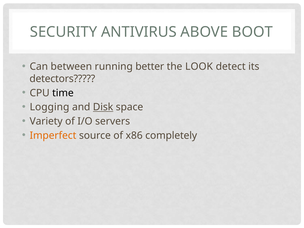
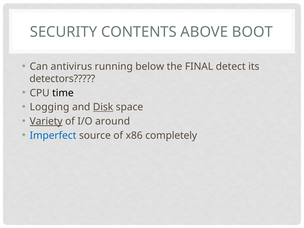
ANTIVIRUS: ANTIVIRUS -> CONTENTS
between: between -> antivirus
better: better -> below
LOOK: LOOK -> FINAL
Variety underline: none -> present
servers: servers -> around
Imperfect colour: orange -> blue
